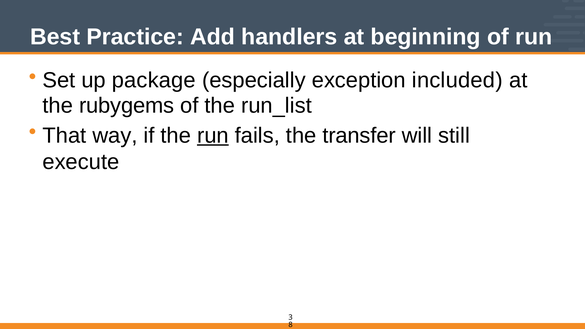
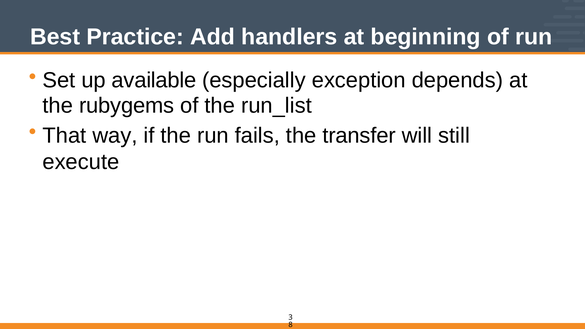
package: package -> available
included: included -> depends
run at (213, 135) underline: present -> none
